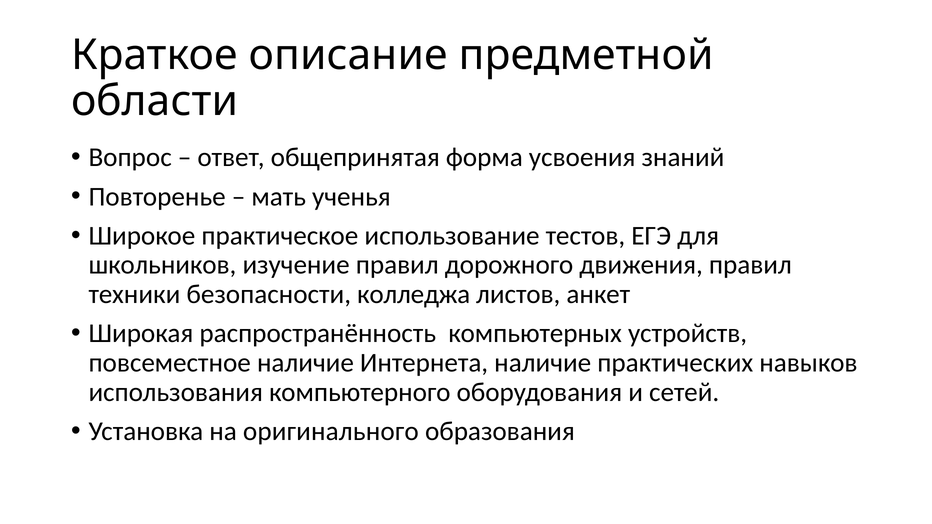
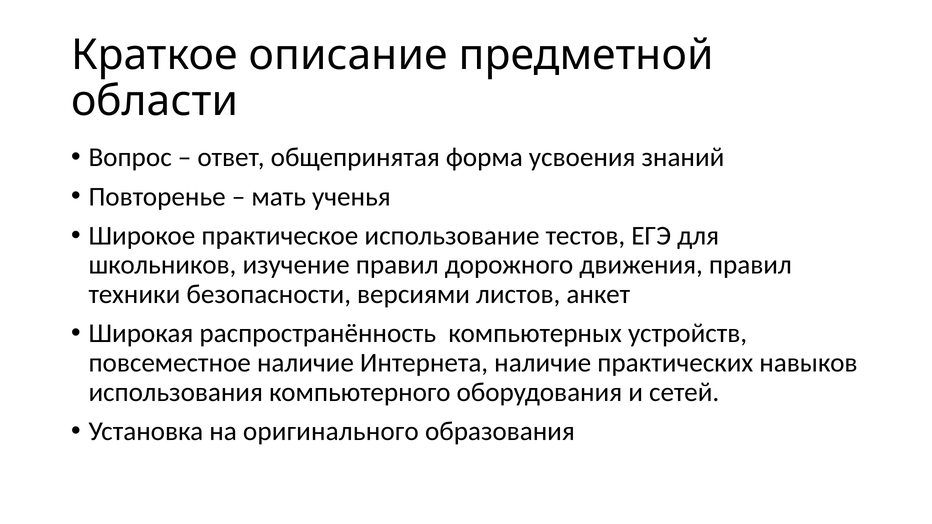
колледжа: колледжа -> версиями
